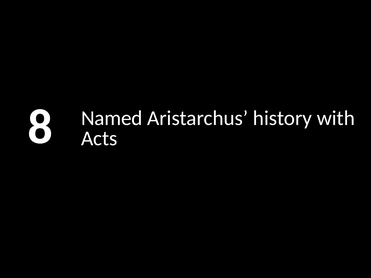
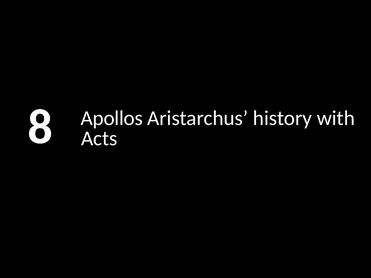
Named: Named -> Apollos
